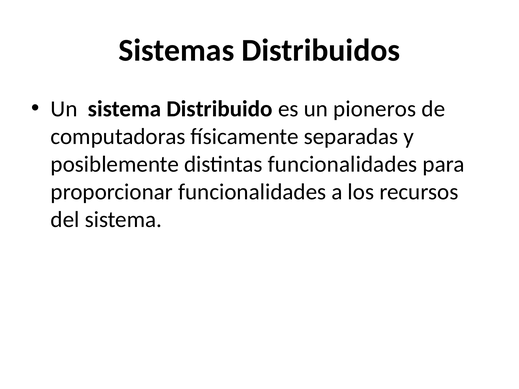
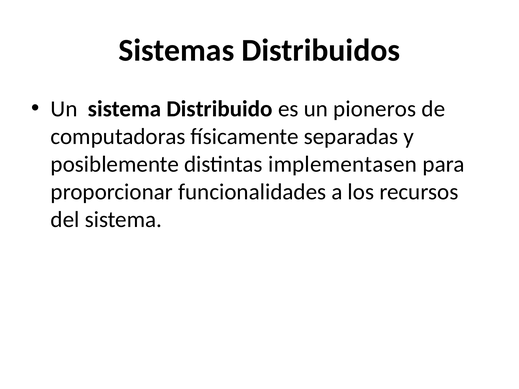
distintas funcionalidades: funcionalidades -> implementasen
